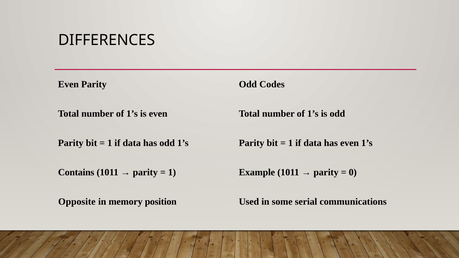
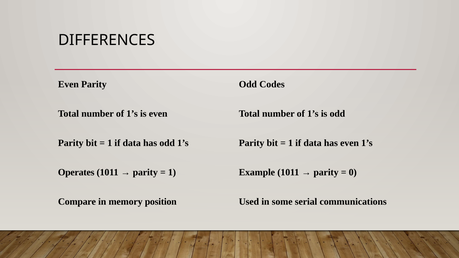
Contains: Contains -> Operates
Opposite: Opposite -> Compare
